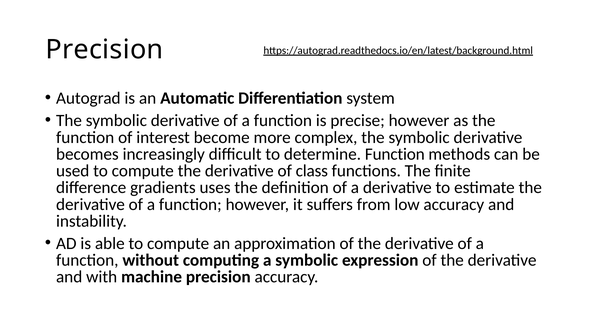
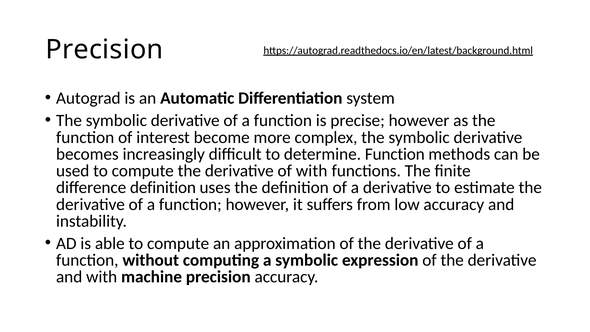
of class: class -> with
difference gradients: gradients -> definition
